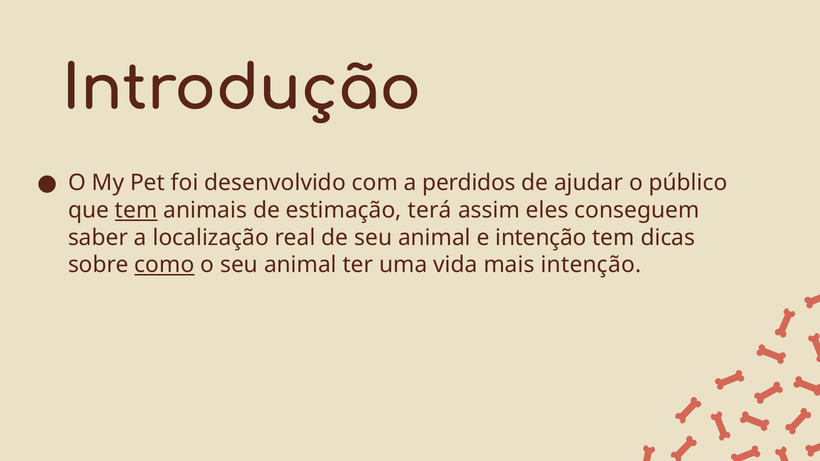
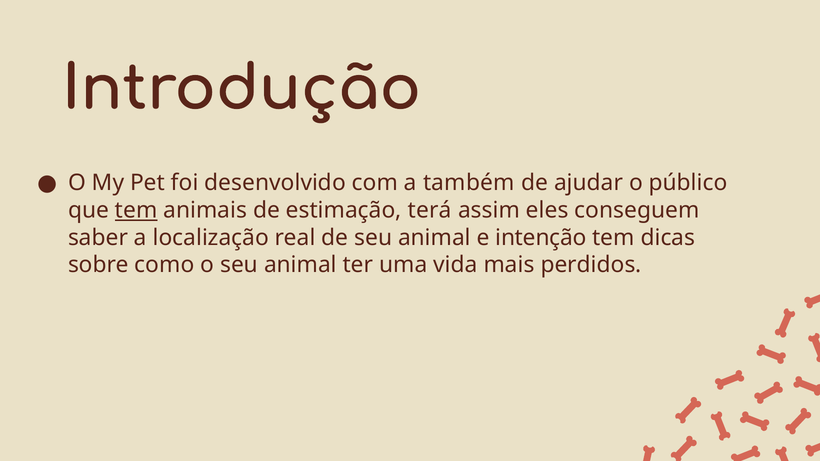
perdidos: perdidos -> também
como underline: present -> none
mais intenção: intenção -> perdidos
